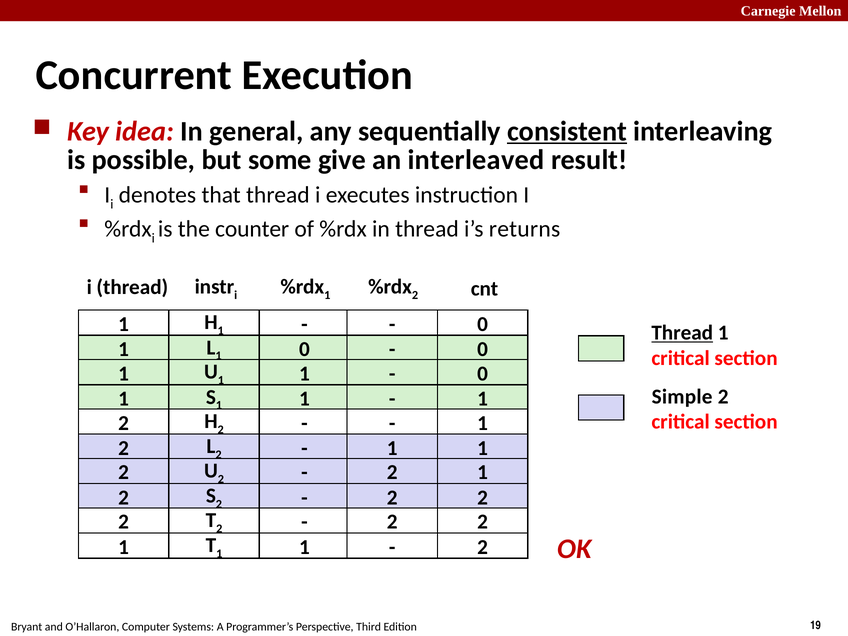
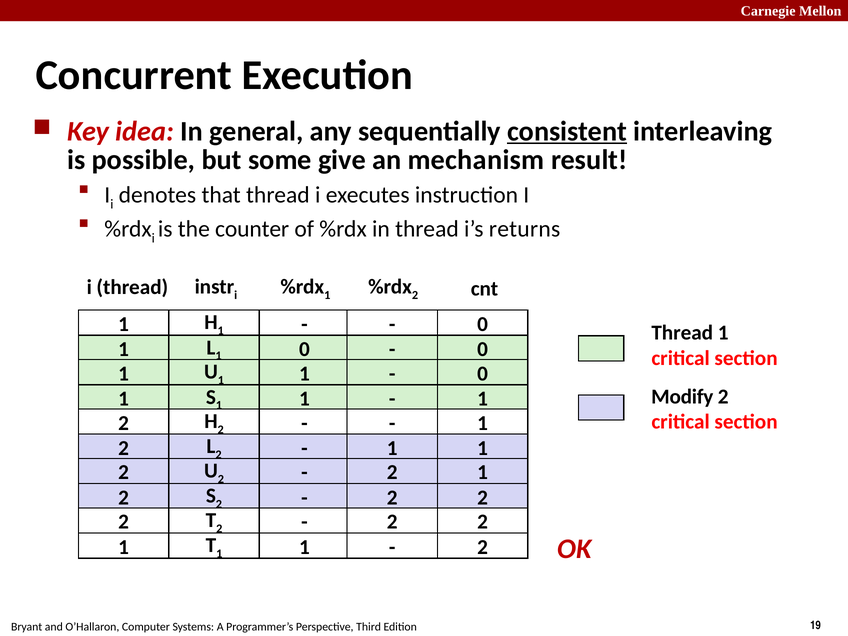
interleaved: interleaved -> mechanism
Thread at (682, 333) underline: present -> none
Simple: Simple -> Modify
